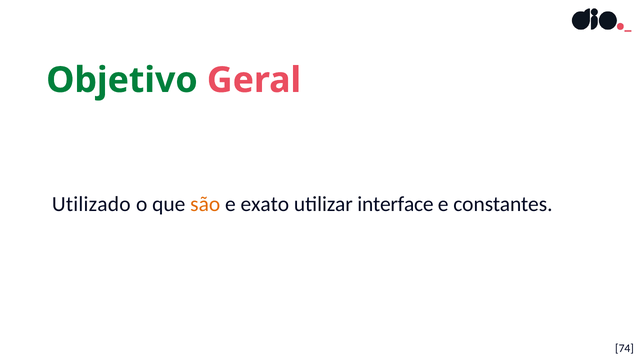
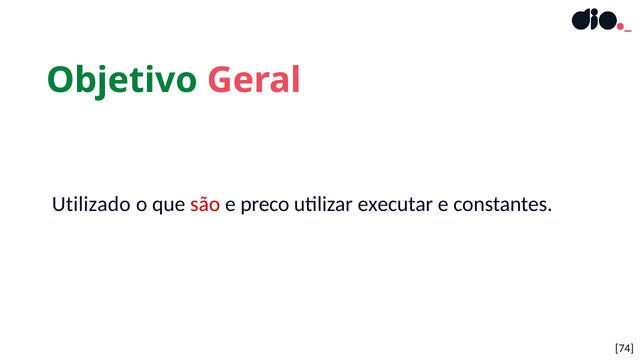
são colour: orange -> red
exato: exato -> preco
interface: interface -> executar
